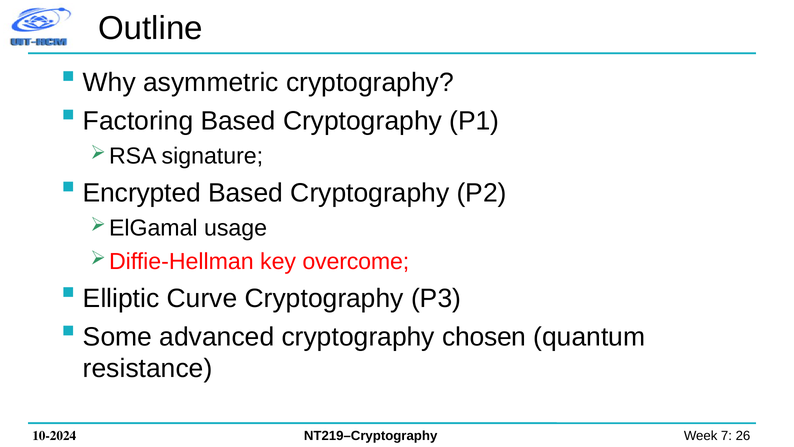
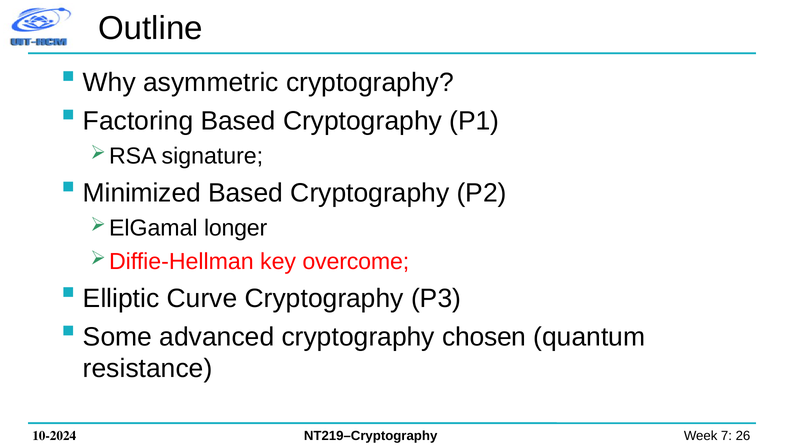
Encrypted: Encrypted -> Minimized
usage: usage -> longer
